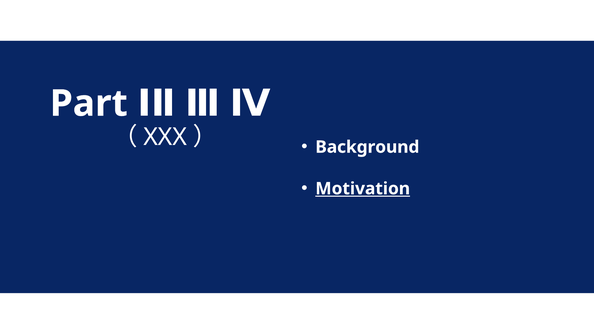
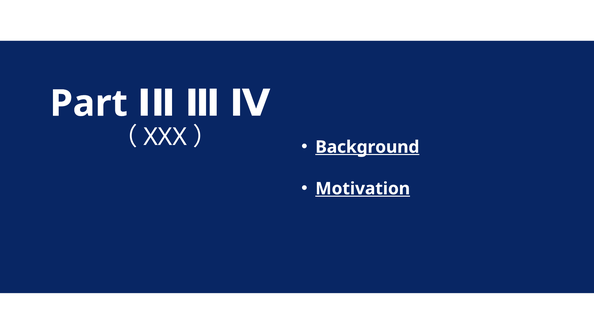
Background underline: none -> present
